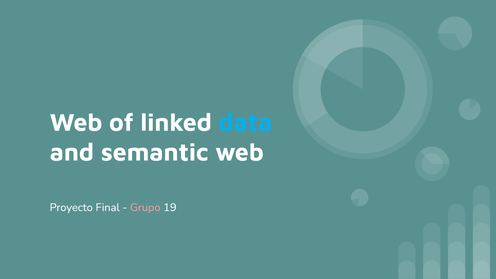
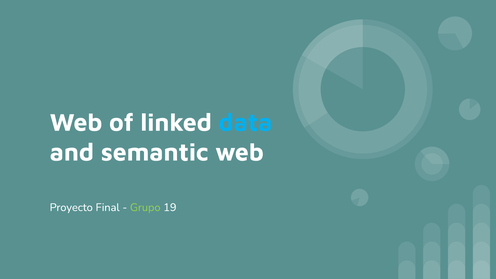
Grupo colour: pink -> light green
